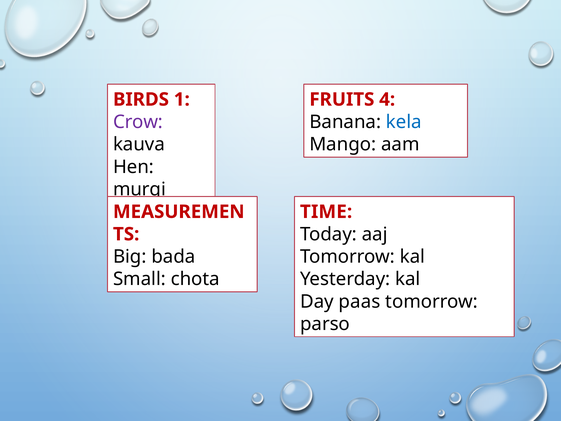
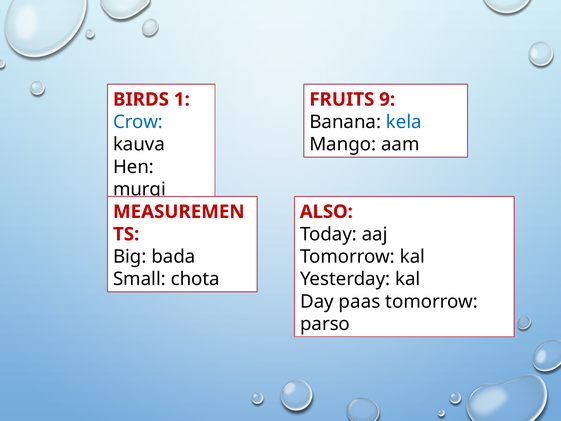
4: 4 -> 9
Crow colour: purple -> blue
TIME: TIME -> ALSO
